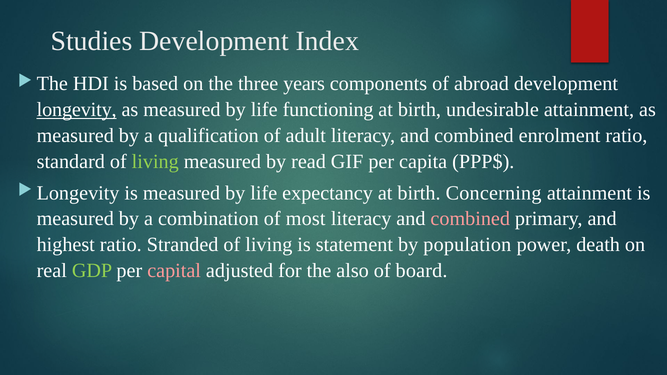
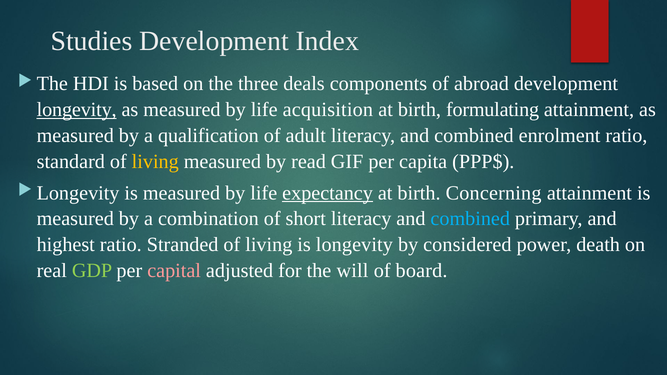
years: years -> deals
functioning: functioning -> acquisition
undesirable: undesirable -> formulating
living at (155, 162) colour: light green -> yellow
expectancy underline: none -> present
most: most -> short
combined at (470, 219) colour: pink -> light blue
is statement: statement -> longevity
population: population -> considered
also: also -> will
